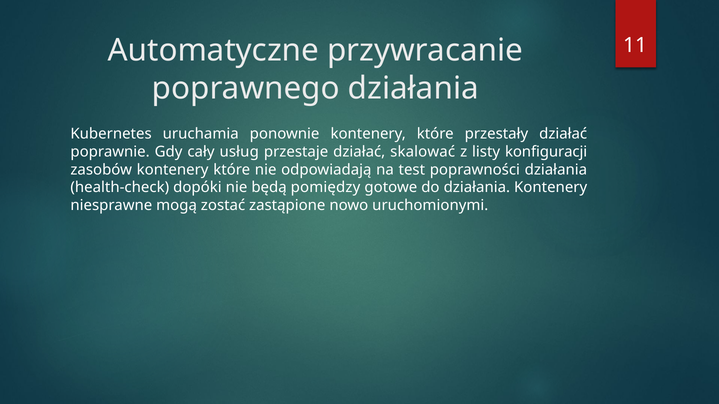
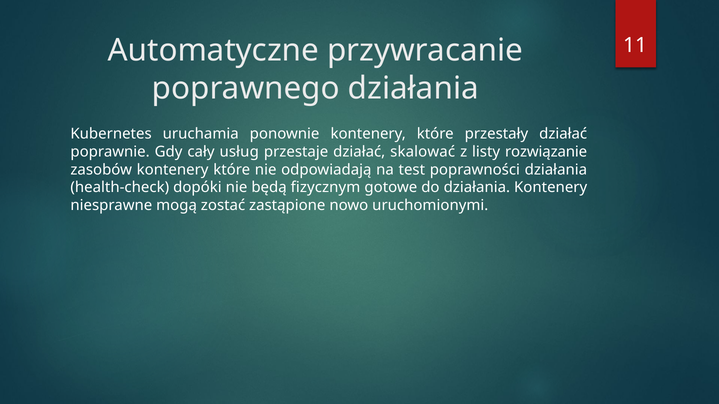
konfiguracji: konfiguracji -> rozwiązanie
pomiędzy: pomiędzy -> fizycznym
